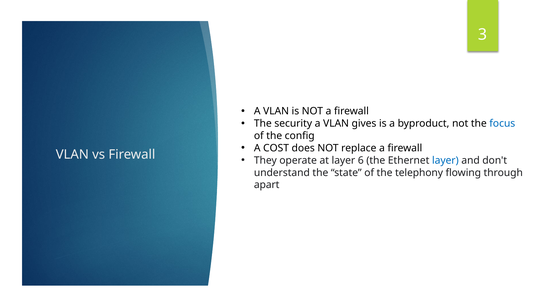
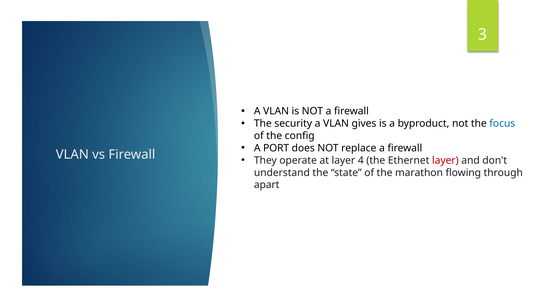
COST: COST -> PORT
6: 6 -> 4
layer at (445, 160) colour: blue -> red
telephony: telephony -> marathon
